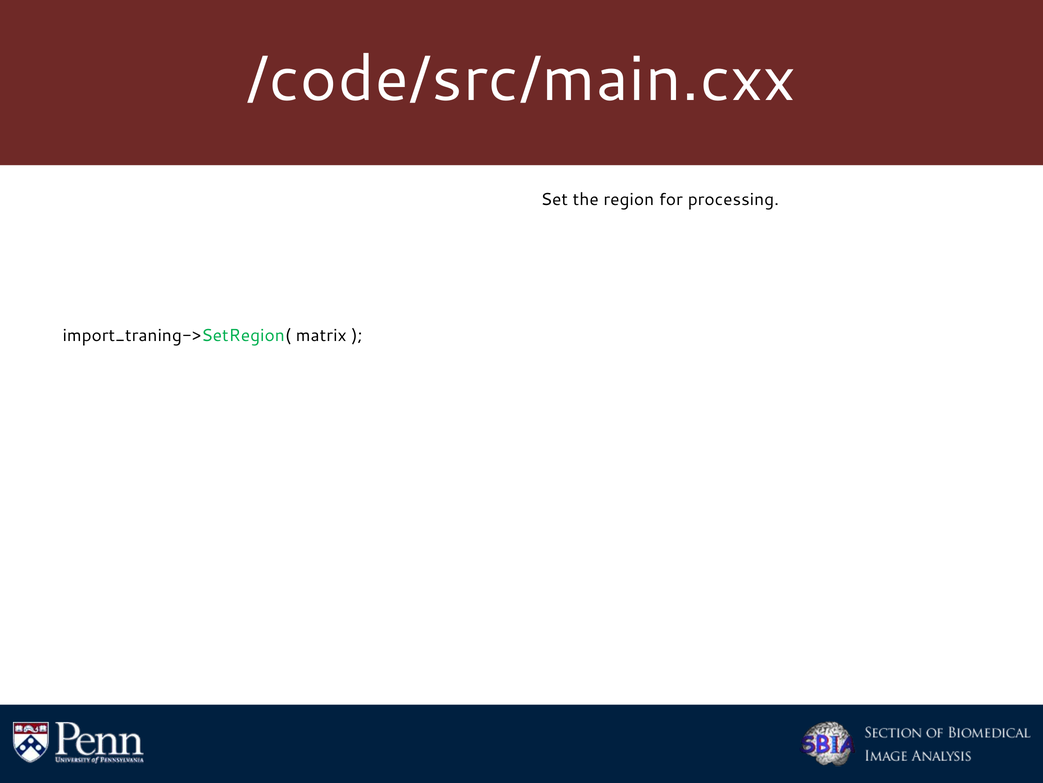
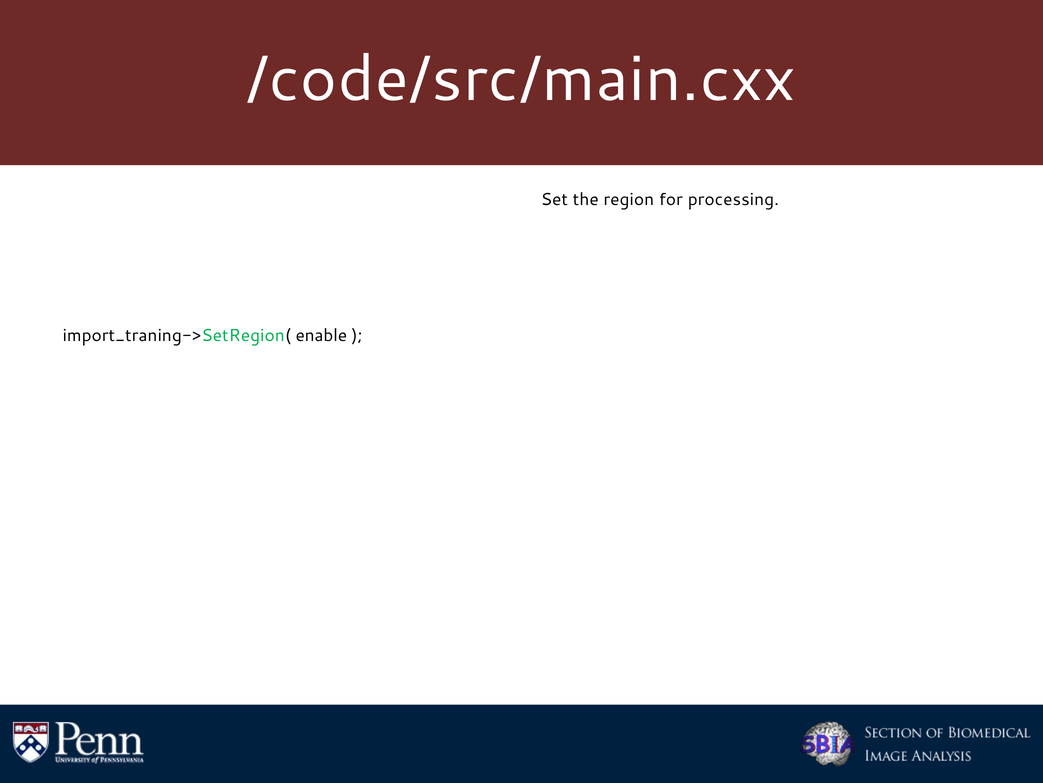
matrix: matrix -> enable
